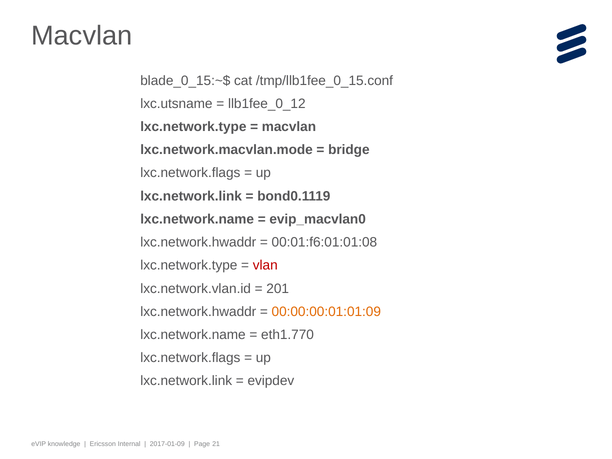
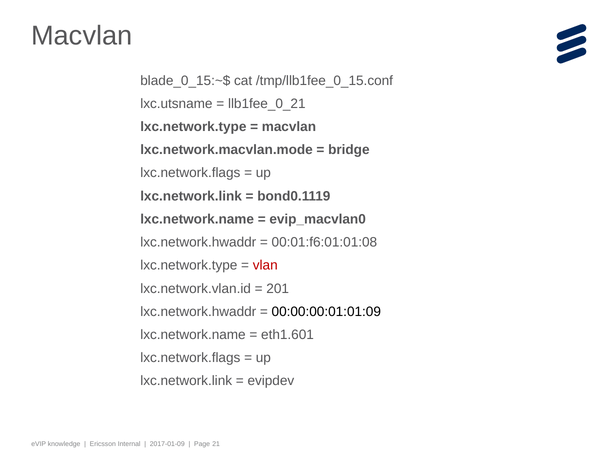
llb1fee_0_12: llb1fee_0_12 -> llb1fee_0_21
00:00:00:01:01:09 colour: orange -> black
eth1.770: eth1.770 -> eth1.601
